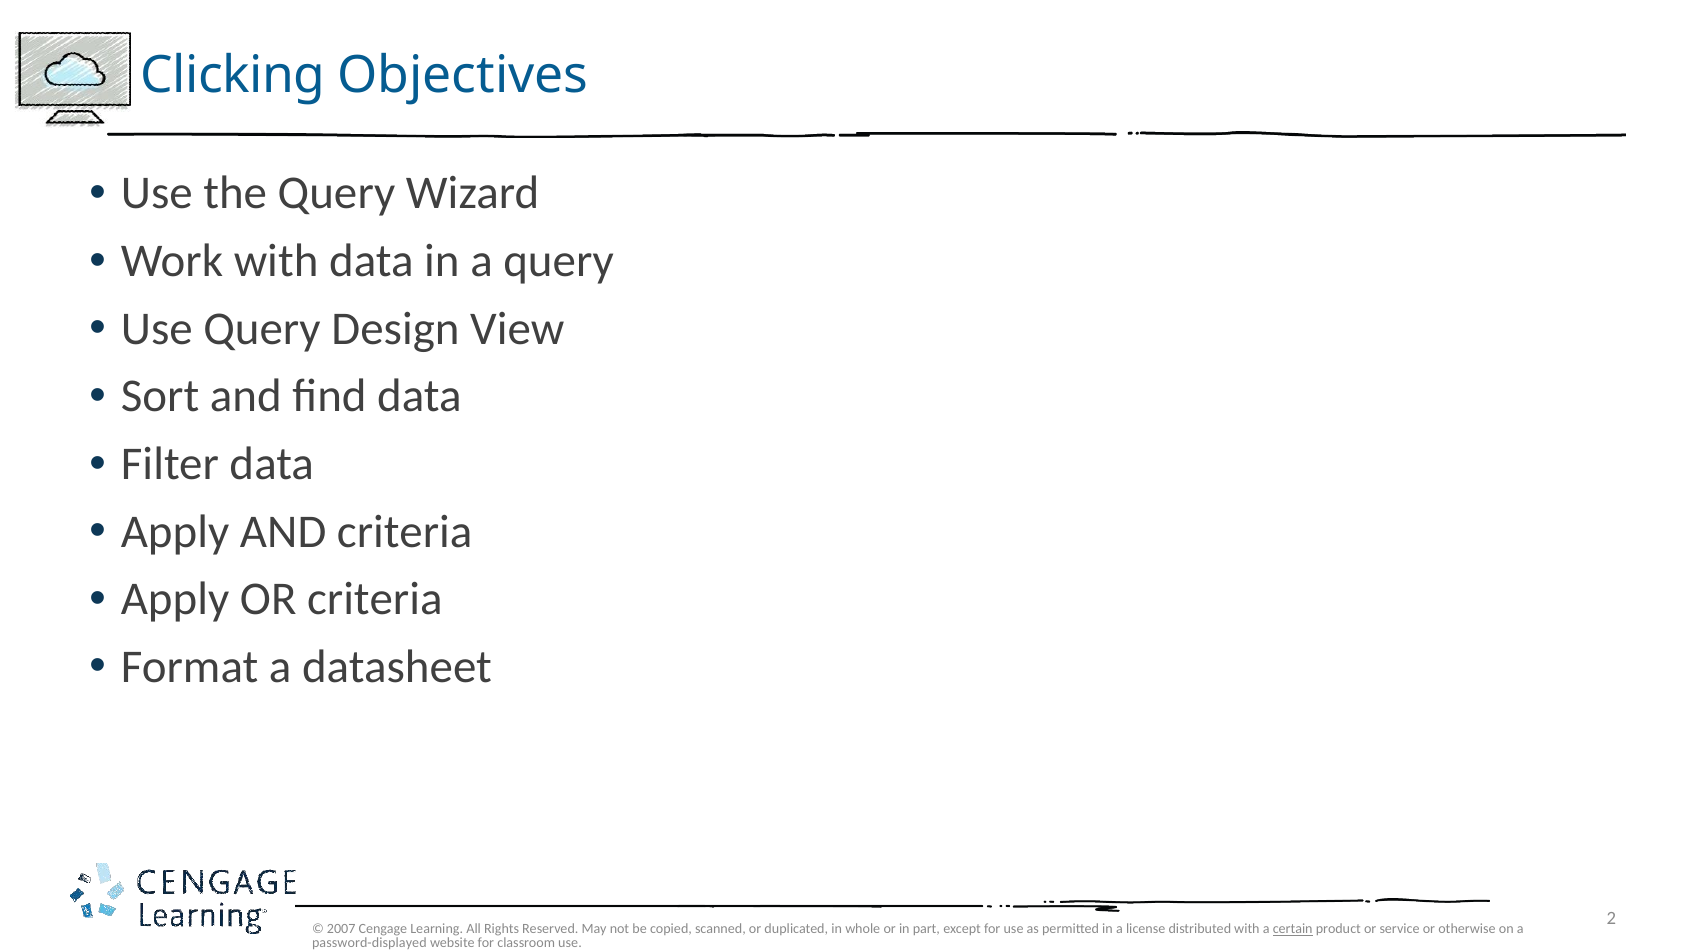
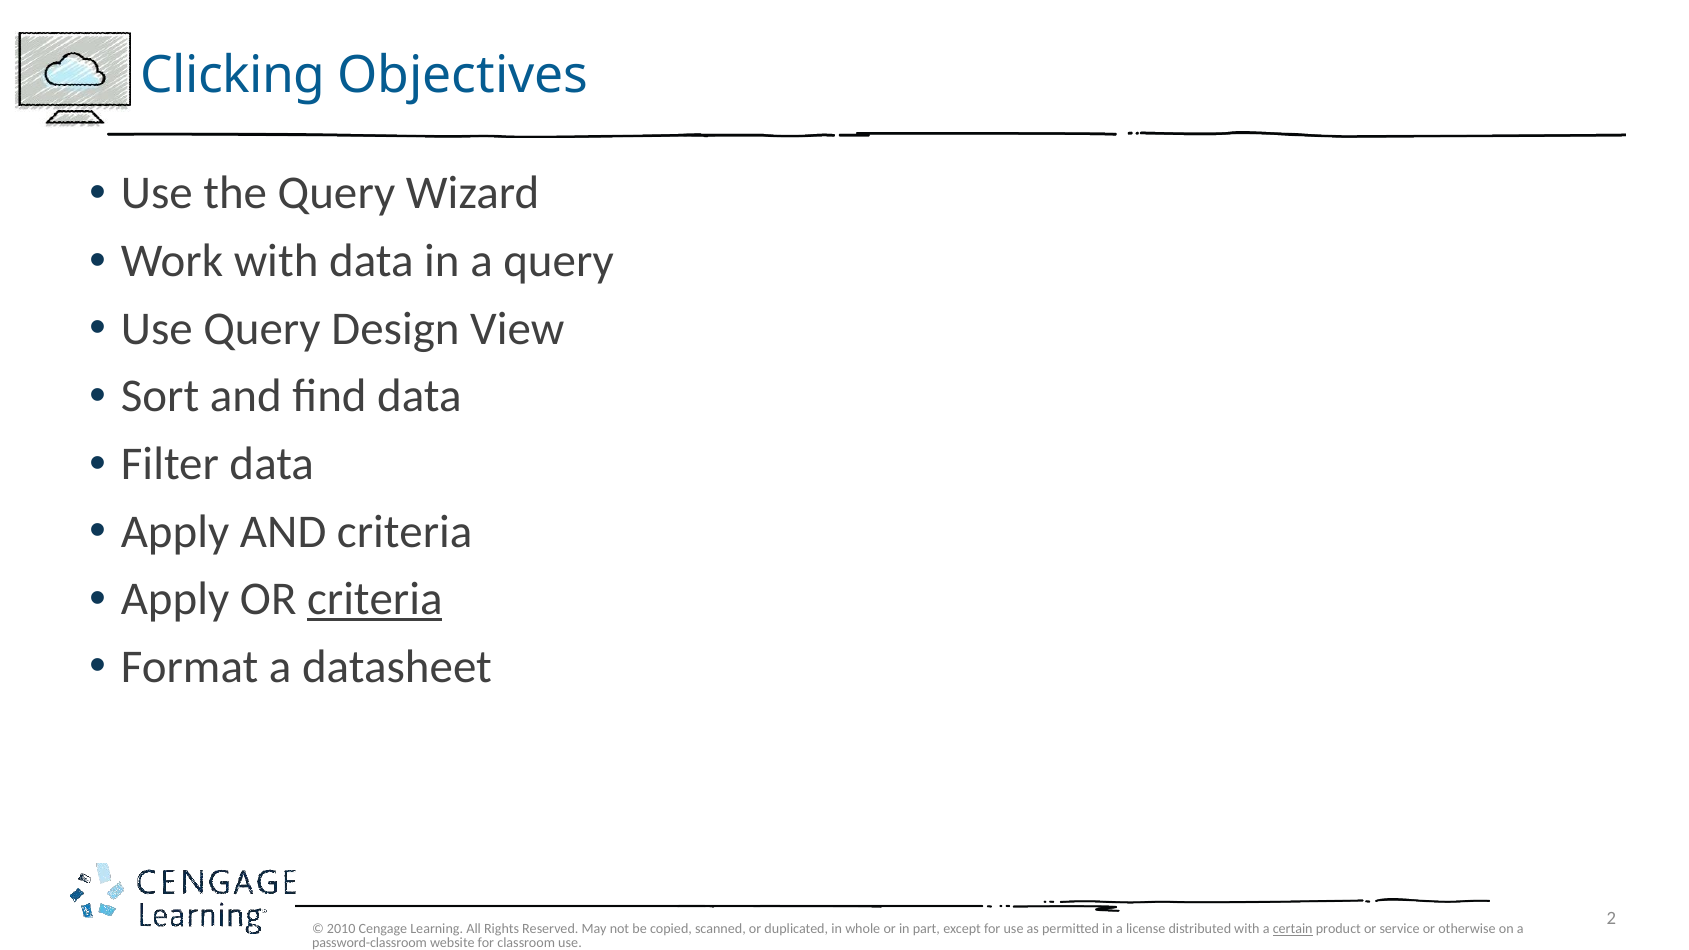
criteria at (375, 599) underline: none -> present
2007: 2007 -> 2010
password-displayed: password-displayed -> password-classroom
